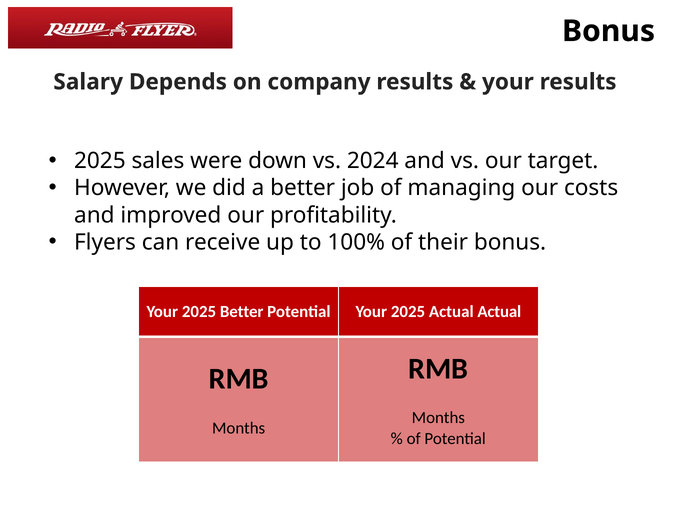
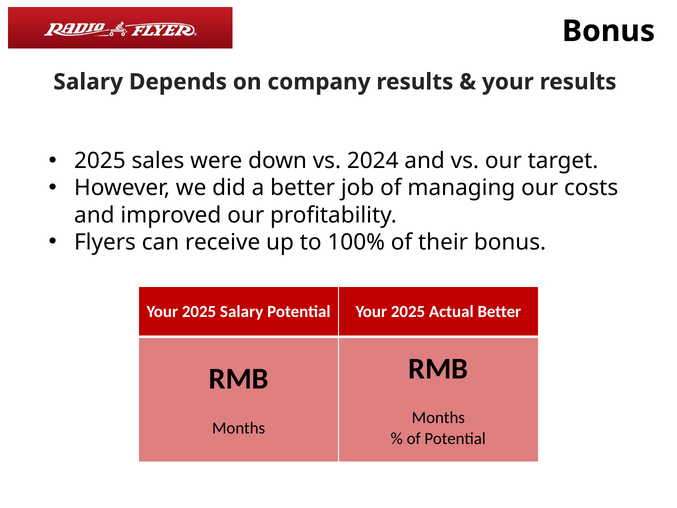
2025 Better: Better -> Salary
Actual Actual: Actual -> Better
